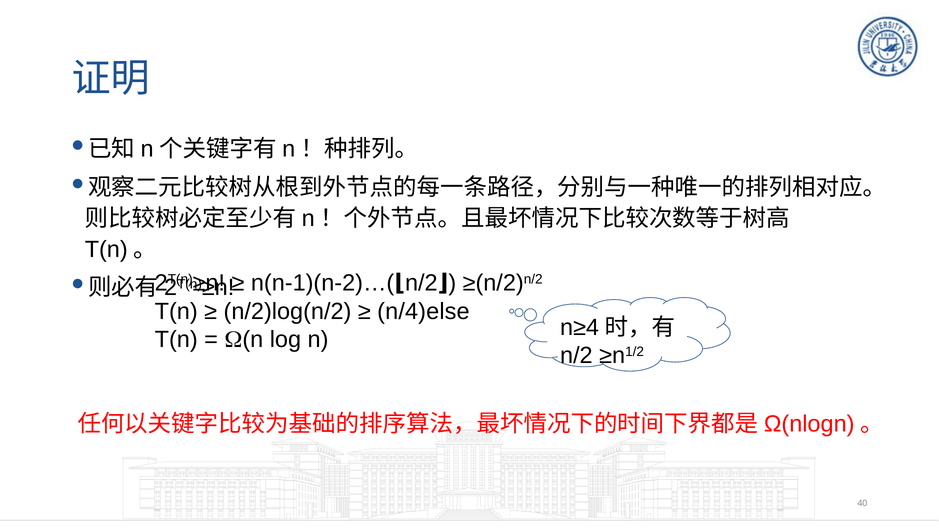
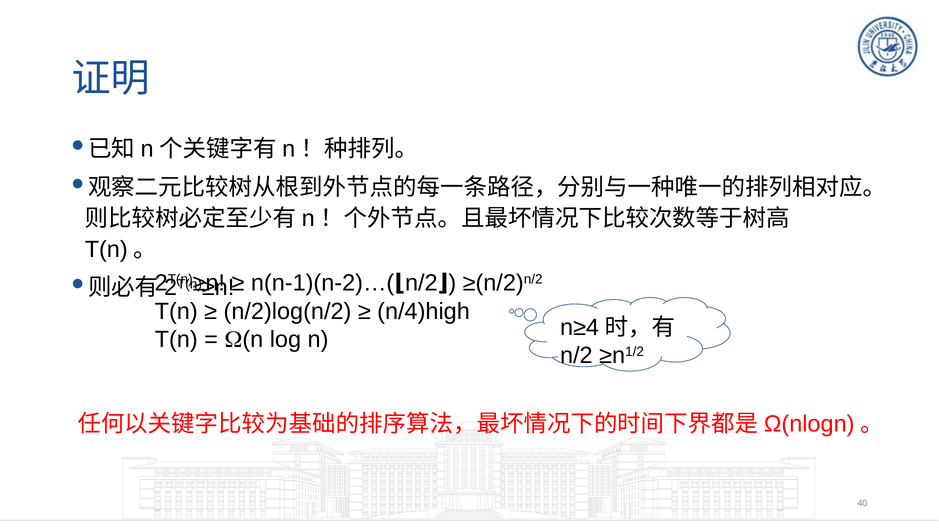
n/4)else: n/4)else -> n/4)high
